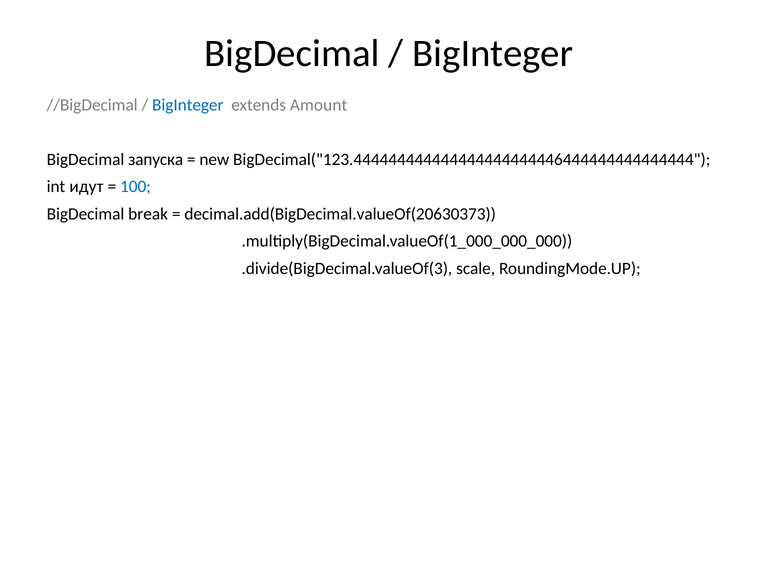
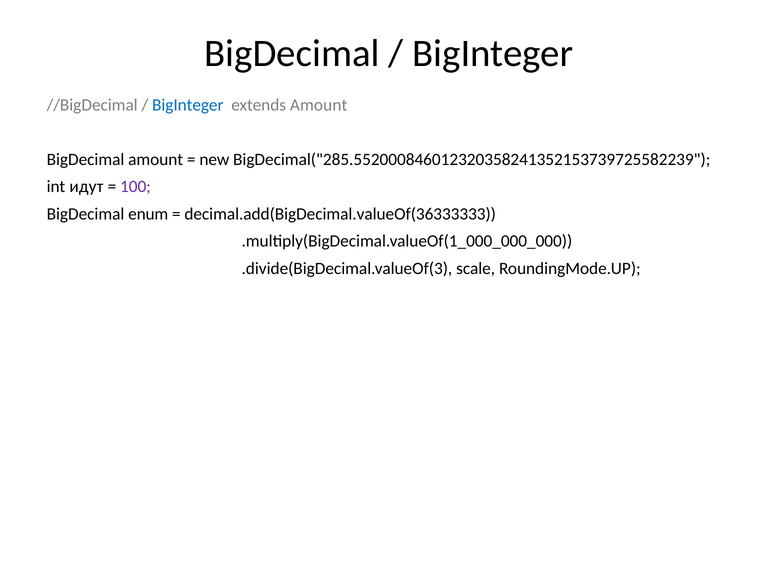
BigDecimal запуска: запуска -> amount
BigDecimal("123.444444444444444444444446444444444444444: BigDecimal("123.444444444444444444444446444444444444444 -> BigDecimal("285.552000846012320358241352153739725582239
100 colour: blue -> purple
break: break -> enum
decimal.add(BigDecimal.valueOf(20630373: decimal.add(BigDecimal.valueOf(20630373 -> decimal.add(BigDecimal.valueOf(36333333
